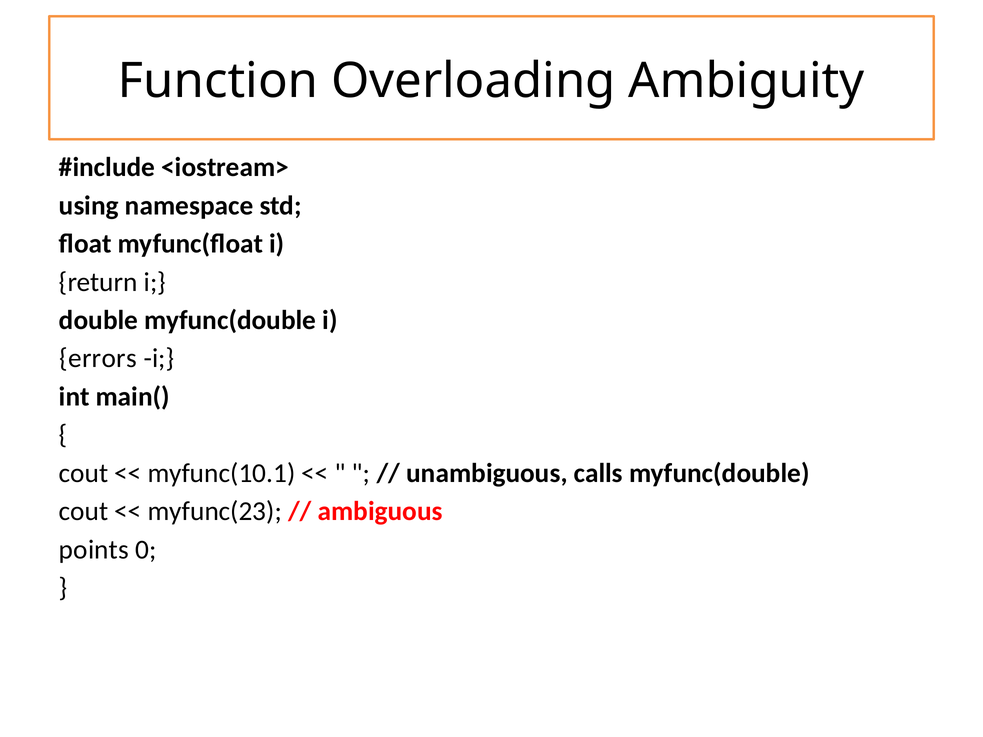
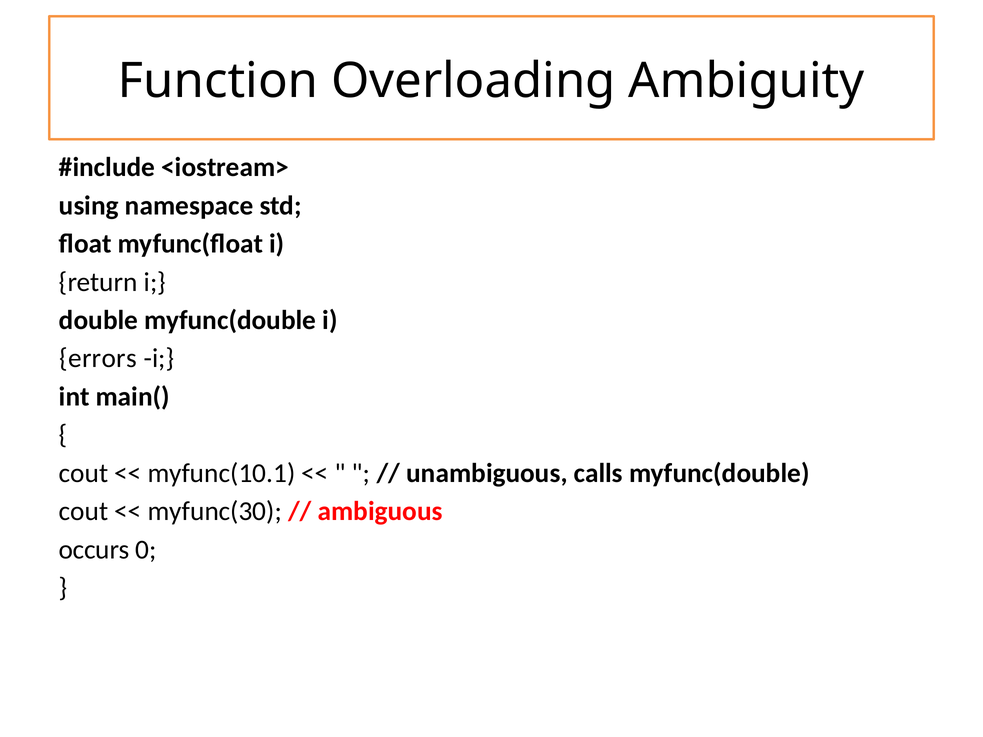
myfunc(23: myfunc(23 -> myfunc(30
points: points -> occurs
